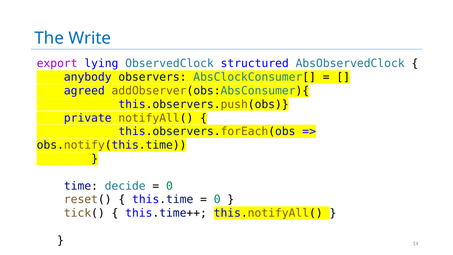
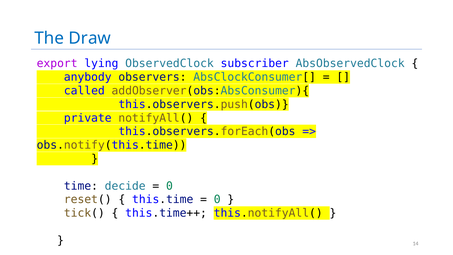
Write: Write -> Draw
structured: structured -> subscriber
agreed: agreed -> called
